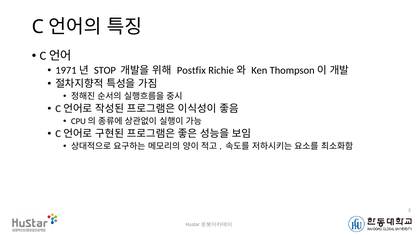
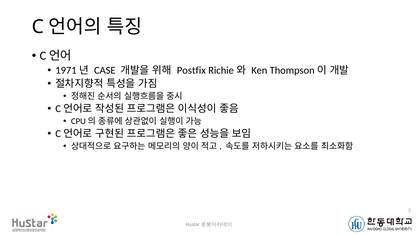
STOP: STOP -> CASE
